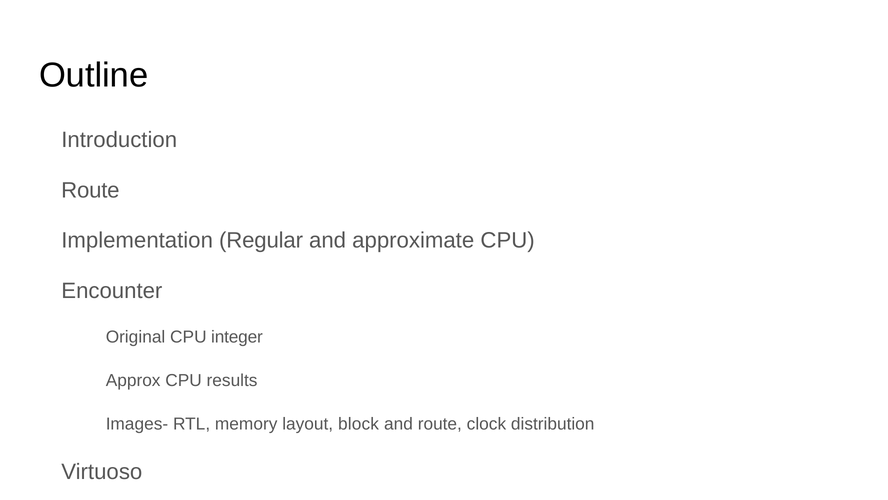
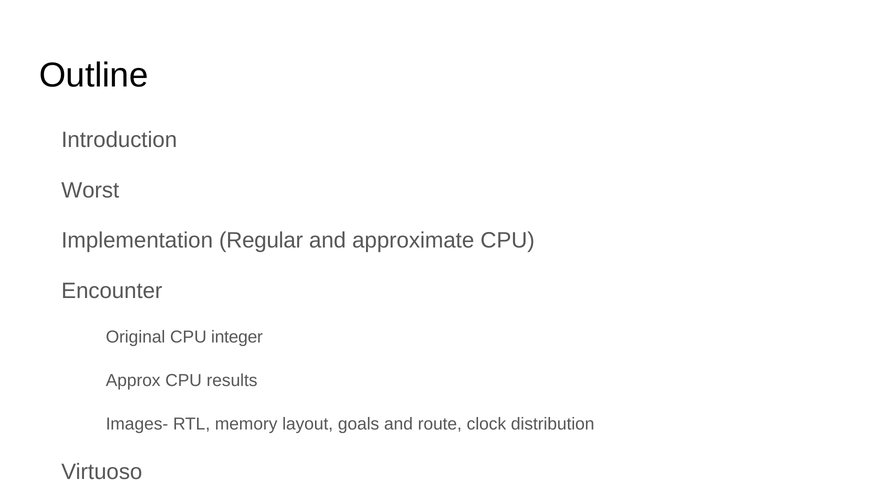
Route at (90, 190): Route -> Worst
block: block -> goals
